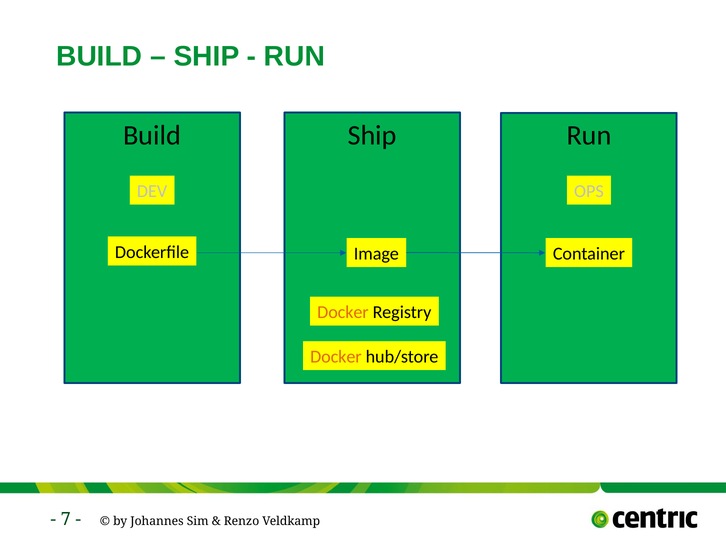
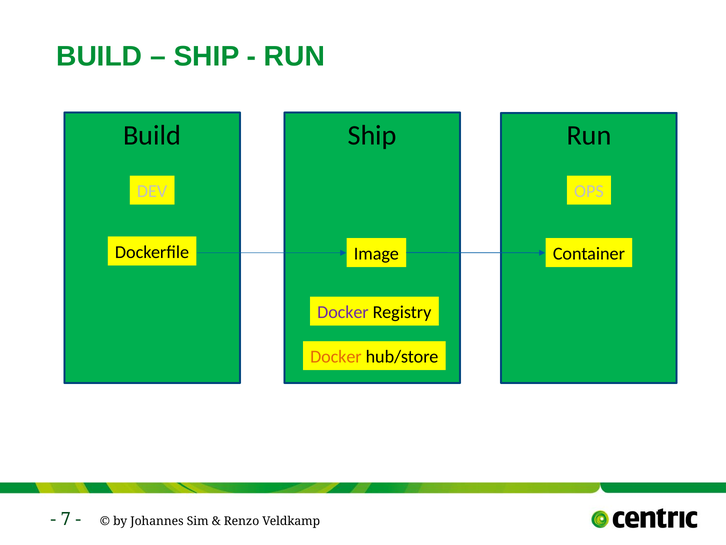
Docker at (343, 312) colour: orange -> purple
